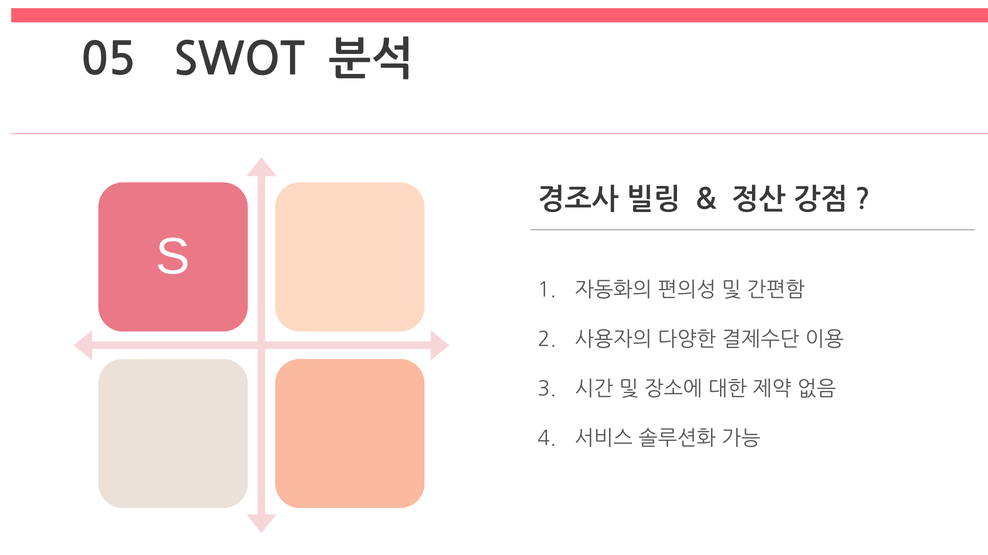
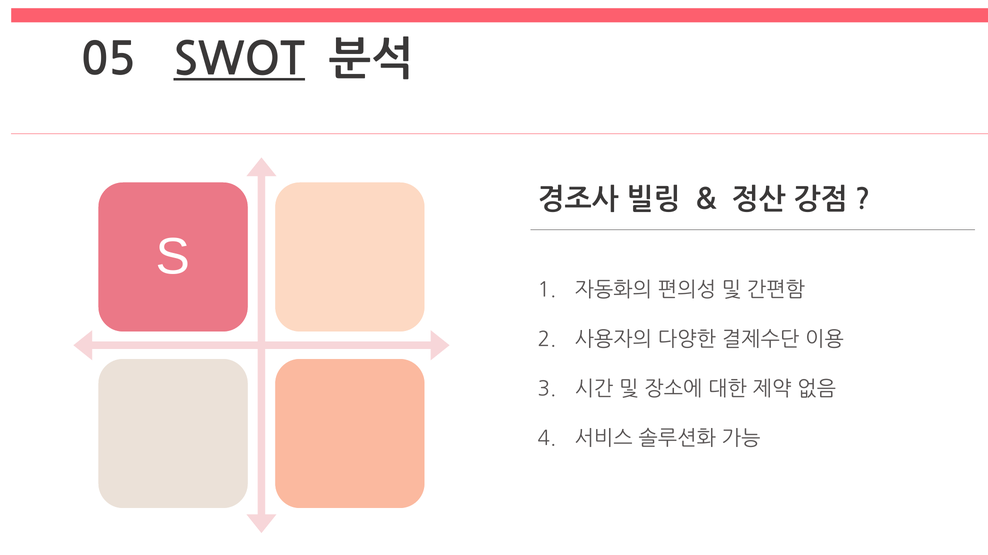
SWOT underline: none -> present
